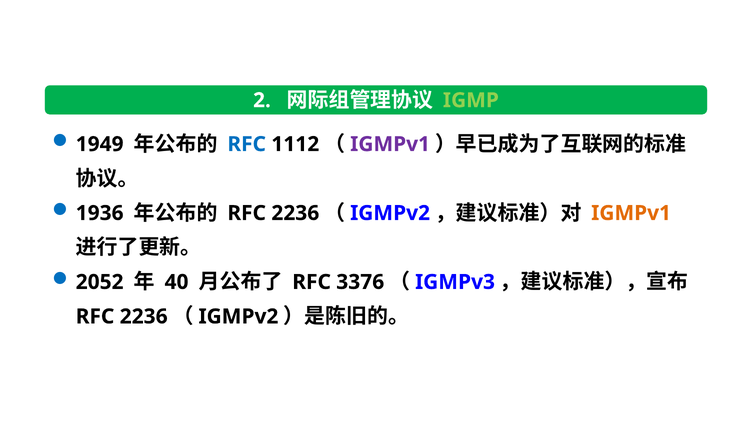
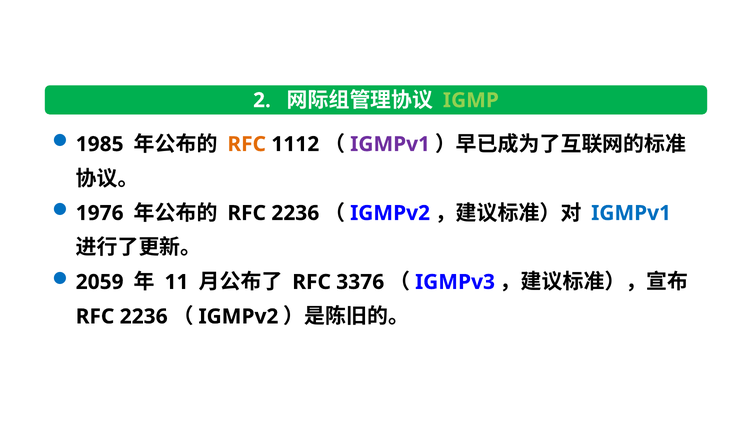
1949: 1949 -> 1985
RFC at (247, 144) colour: blue -> orange
1936: 1936 -> 1976
IGMPv1 at (631, 213) colour: orange -> blue
2052: 2052 -> 2059
40: 40 -> 11
